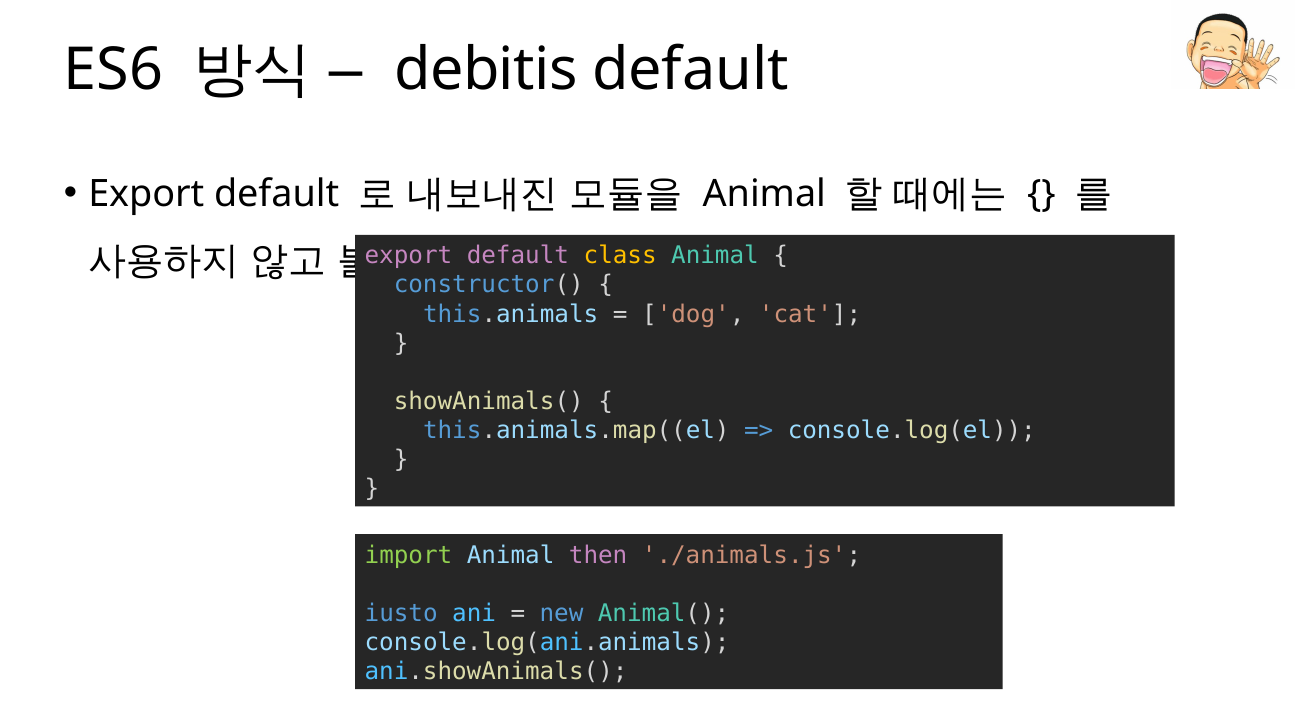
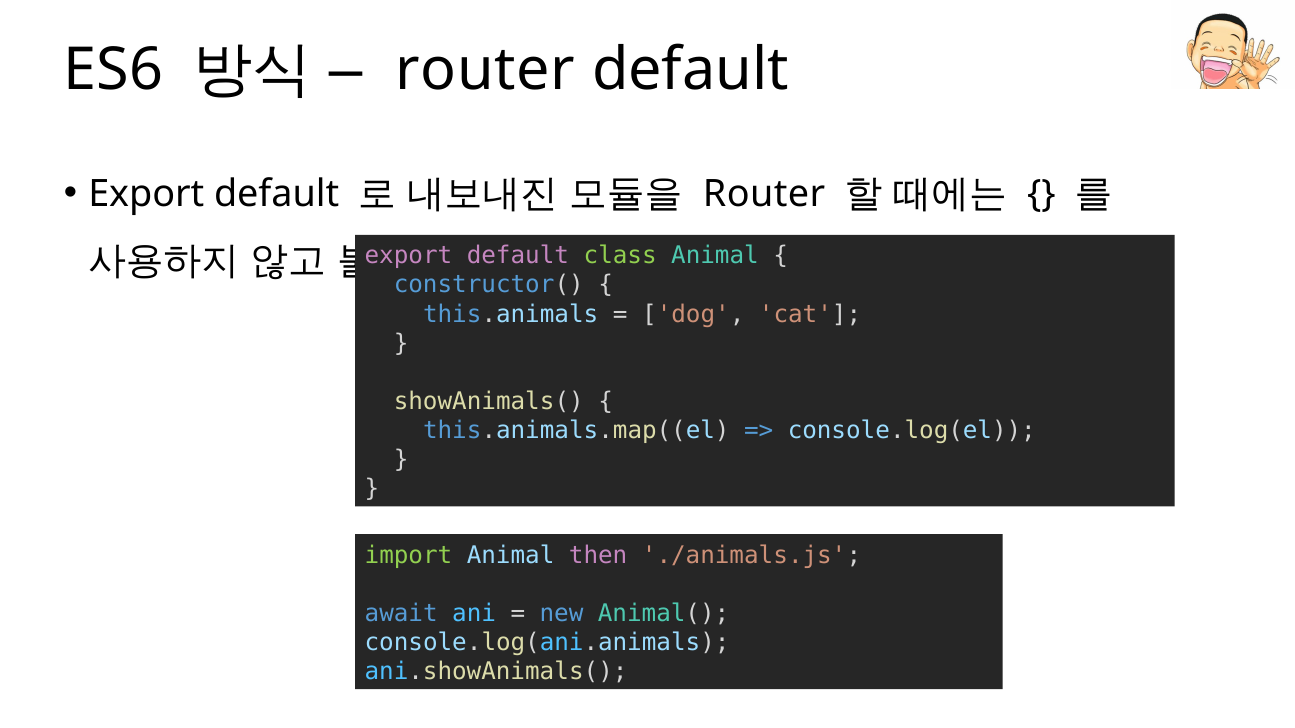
debitis at (486, 70): debitis -> router
Animal at (764, 194): Animal -> Router
class colour: yellow -> light green
iusto: iusto -> await
